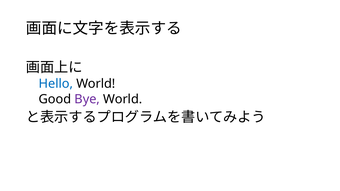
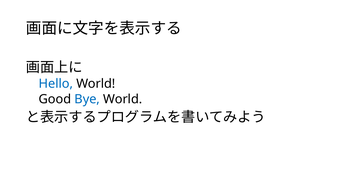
Bye colour: purple -> blue
